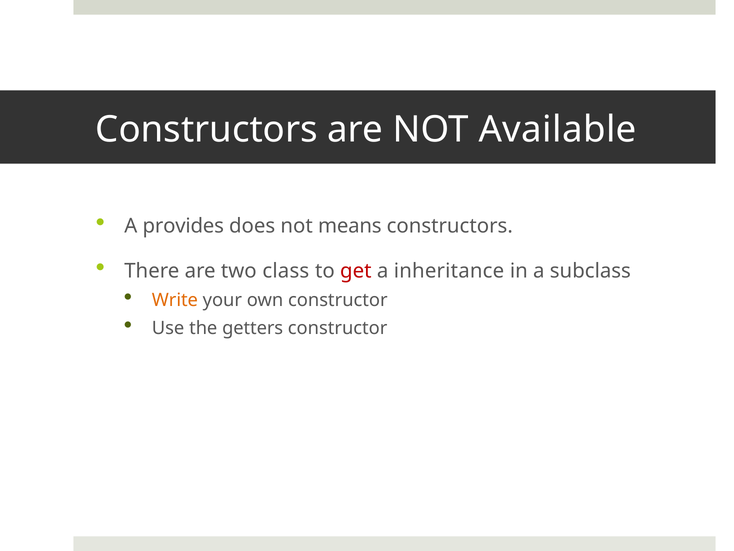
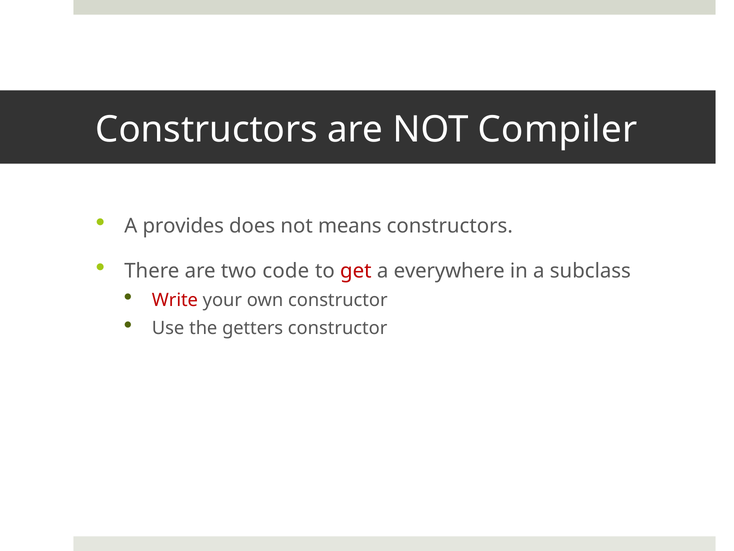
Available: Available -> Compiler
class: class -> code
inheritance: inheritance -> everywhere
Write colour: orange -> red
